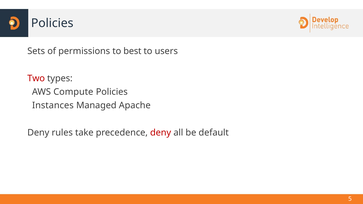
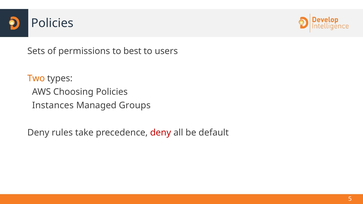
Two colour: red -> orange
Compute: Compute -> Choosing
Apache: Apache -> Groups
